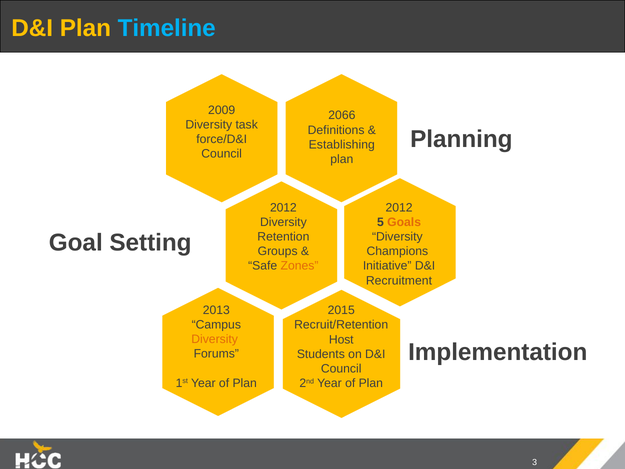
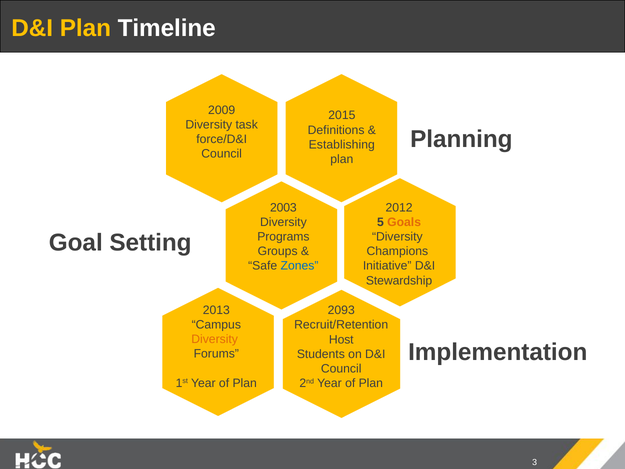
Timeline colour: light blue -> white
2066: 2066 -> 2015
2012 at (283, 207): 2012 -> 2003
Retention: Retention -> Programs
Zones colour: orange -> blue
Recruitment: Recruitment -> Stewardship
2015: 2015 -> 2093
